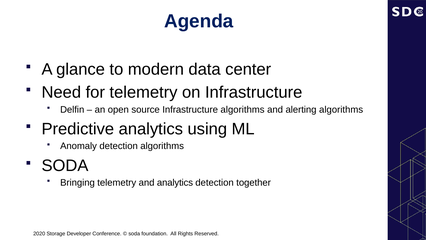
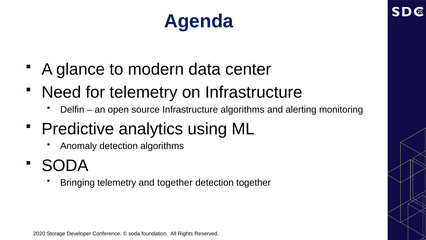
alerting algorithms: algorithms -> monitoring
and analytics: analytics -> together
